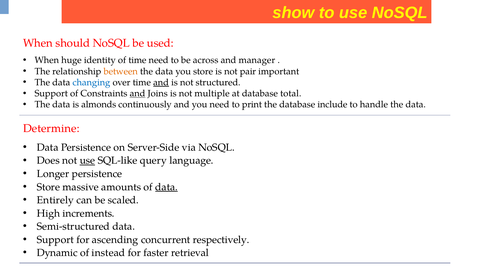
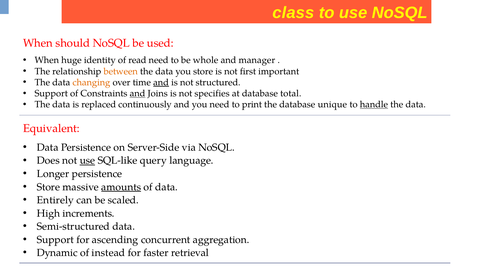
show: show -> class
of time: time -> read
across: across -> whole
pair: pair -> first
changing colour: blue -> orange
multiple: multiple -> specifies
almonds: almonds -> replaced
include: include -> unique
handle underline: none -> present
Determine: Determine -> Equivalent
amounts underline: none -> present
data at (166, 187) underline: present -> none
respectively: respectively -> aggregation
